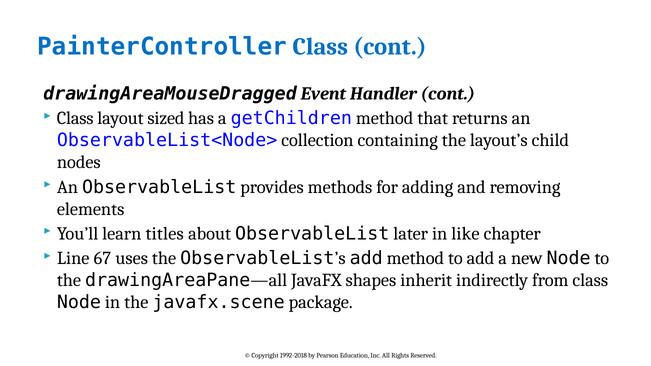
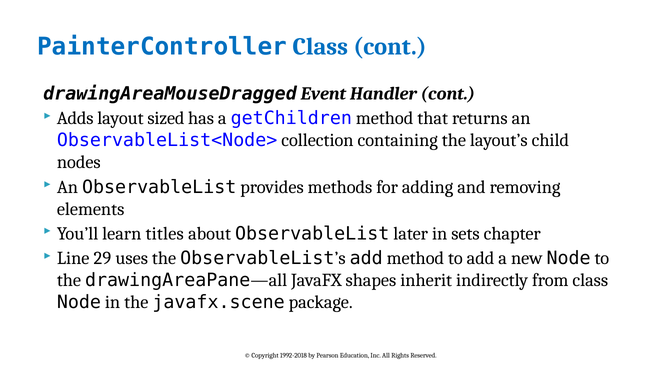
Class at (75, 118): Class -> Adds
like: like -> sets
67: 67 -> 29
